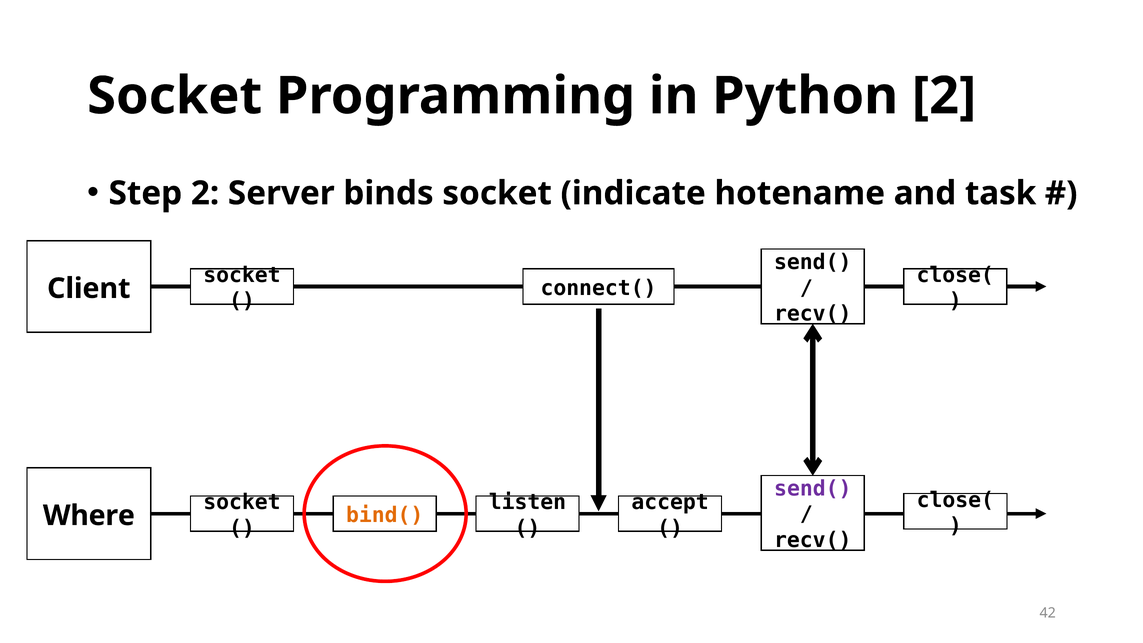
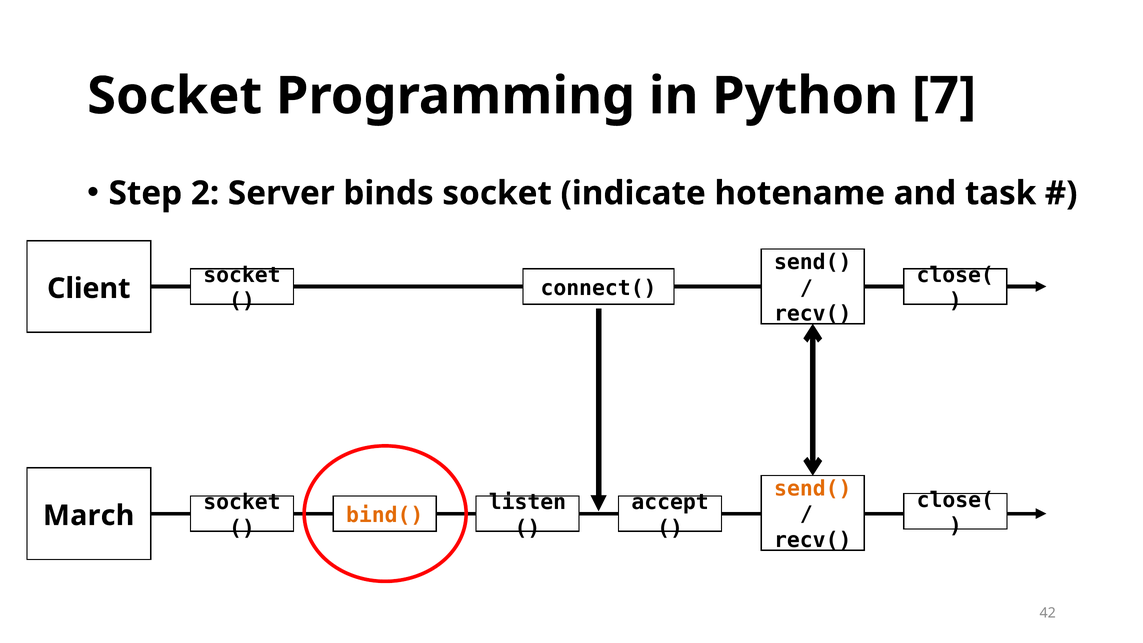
Python 2: 2 -> 7
send( at (813, 489) colour: purple -> orange
Where: Where -> March
